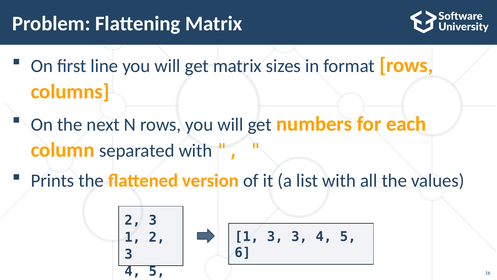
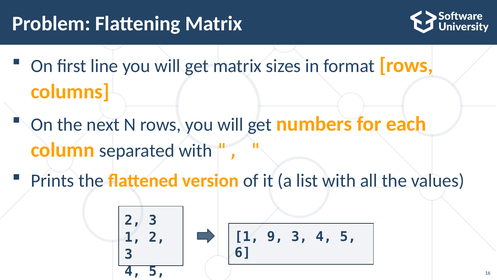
1 3: 3 -> 9
